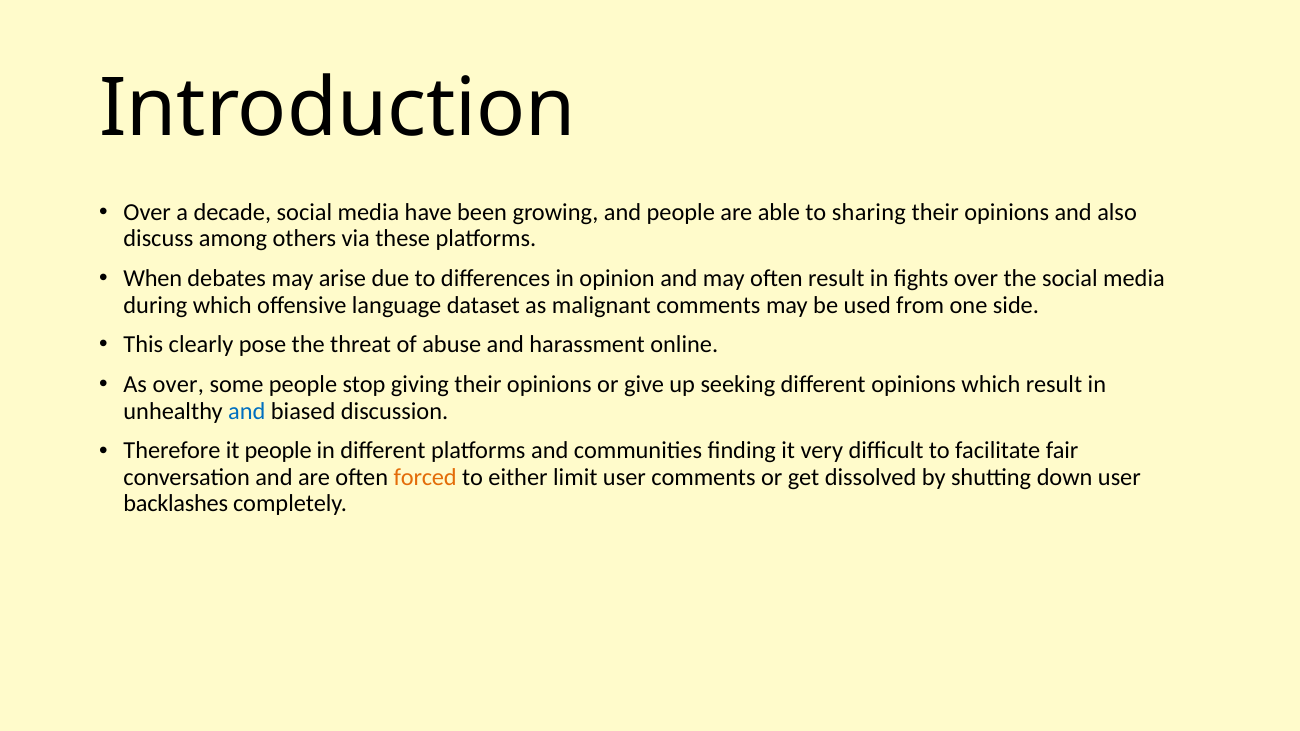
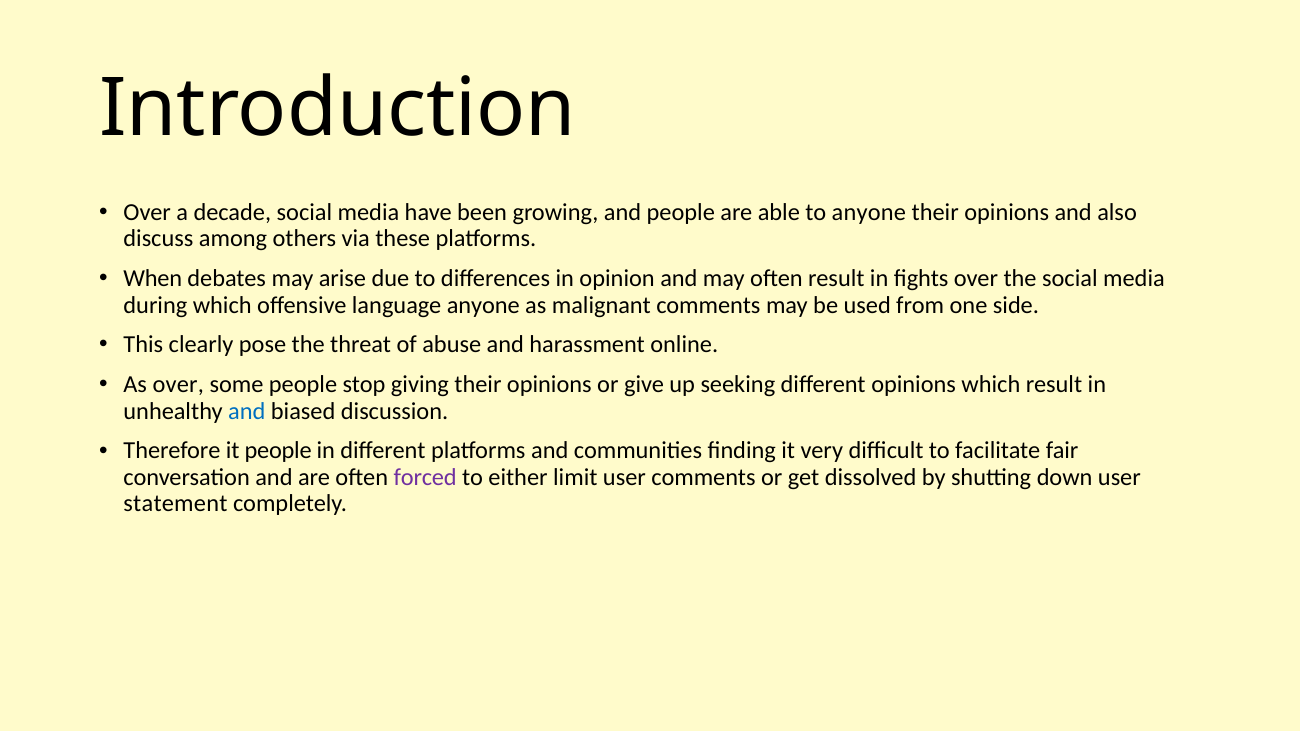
to sharing: sharing -> anyone
language dataset: dataset -> anyone
forced colour: orange -> purple
backlashes: backlashes -> statement
